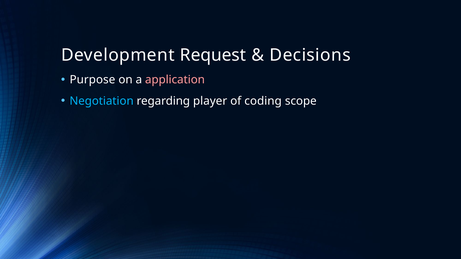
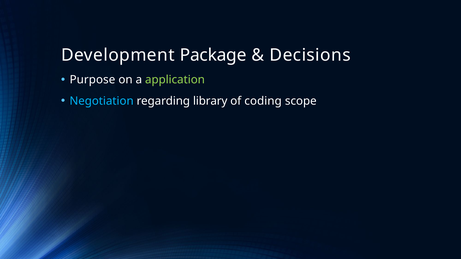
Request: Request -> Package
application colour: pink -> light green
player: player -> library
